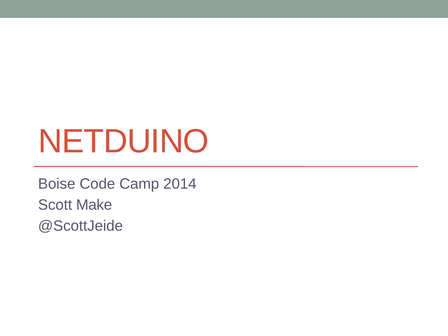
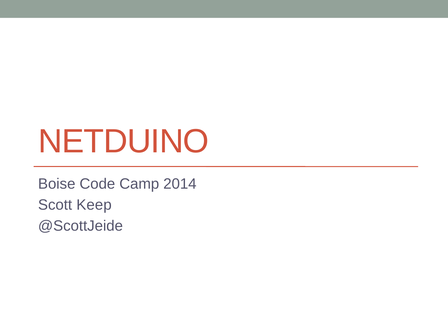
Make: Make -> Keep
